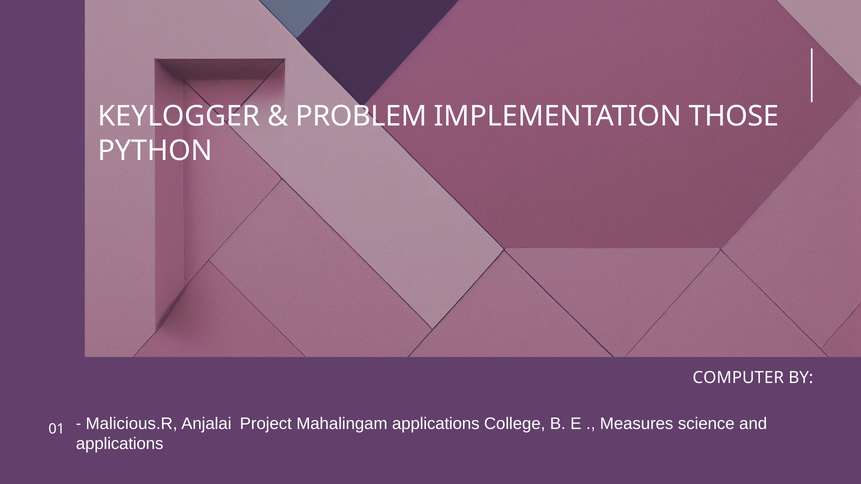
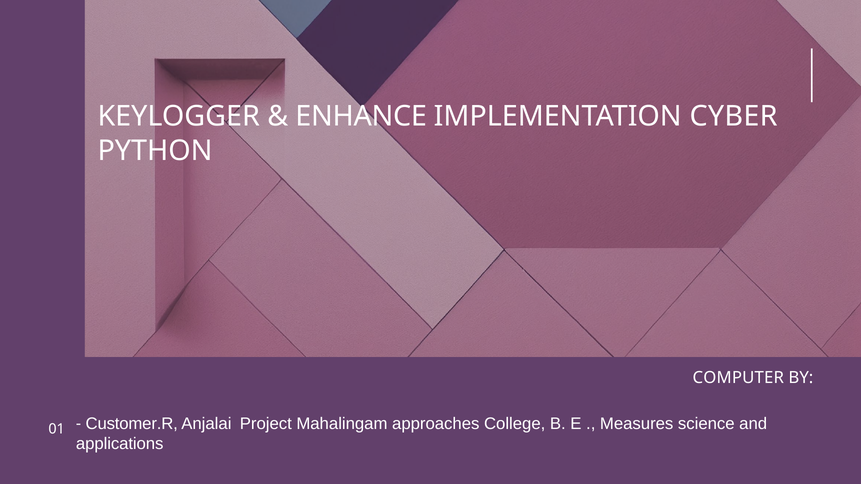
PROBLEM: PROBLEM -> ENHANCE
THOSE: THOSE -> CYBER
Malicious.R: Malicious.R -> Customer.R
Mahalingam applications: applications -> approaches
